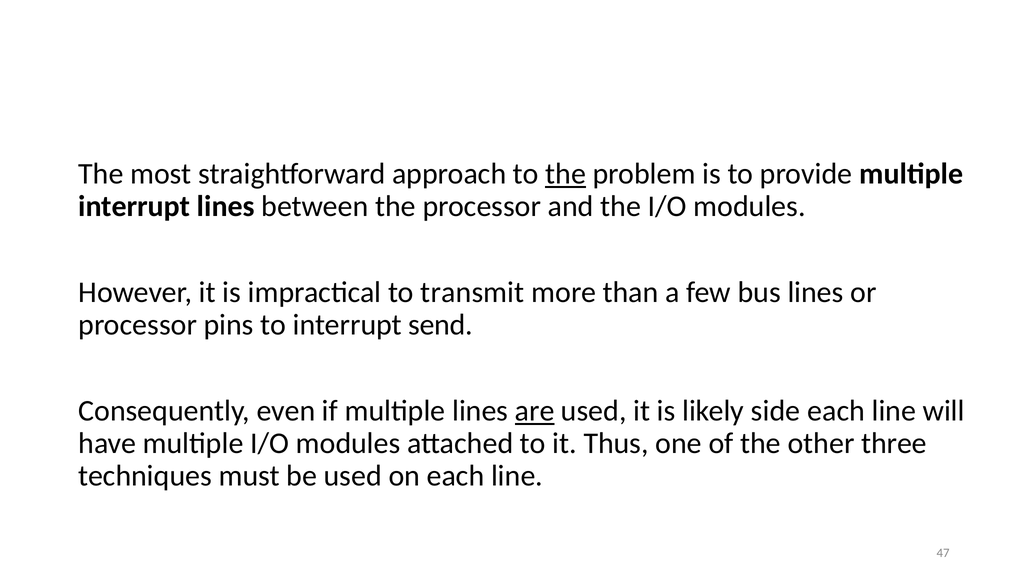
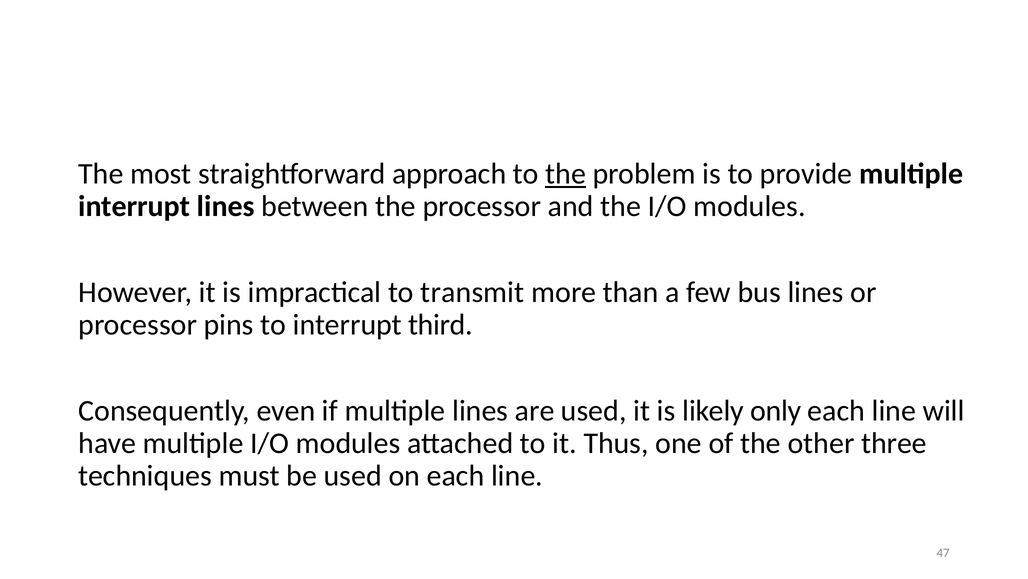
send: send -> third
are underline: present -> none
side: side -> only
